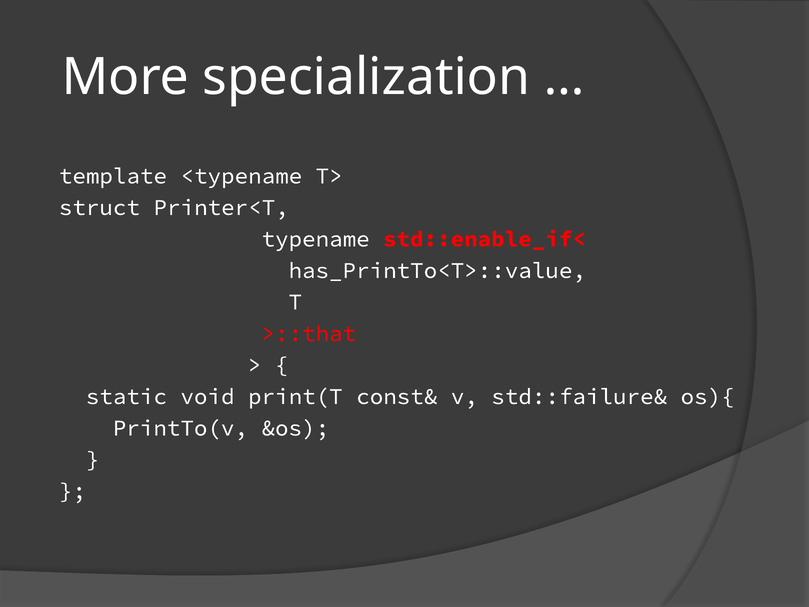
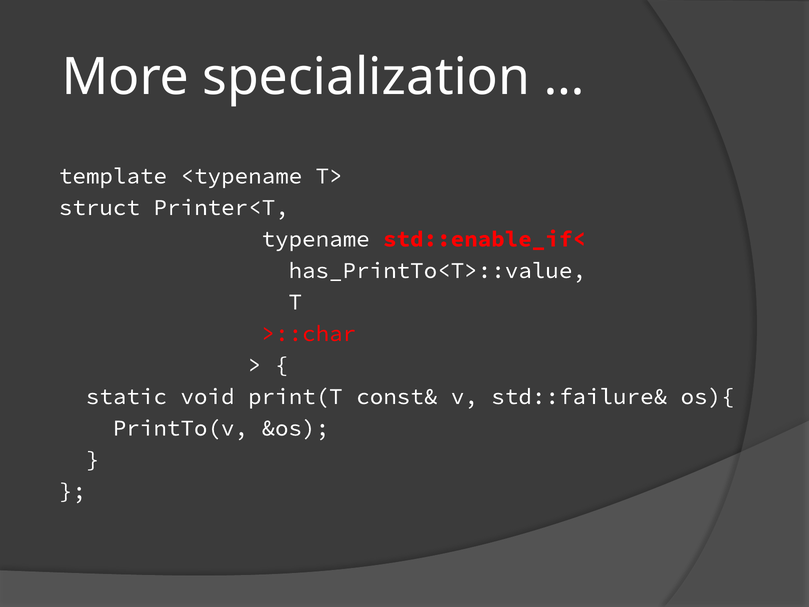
>::that: >::that -> >::char
